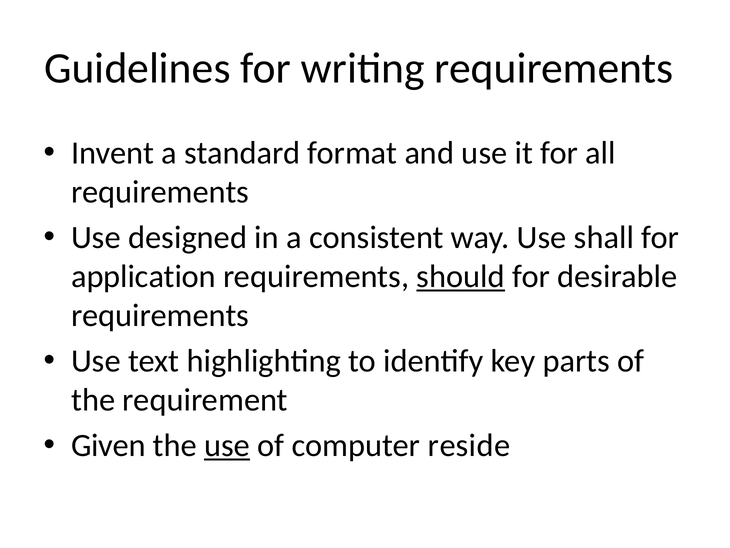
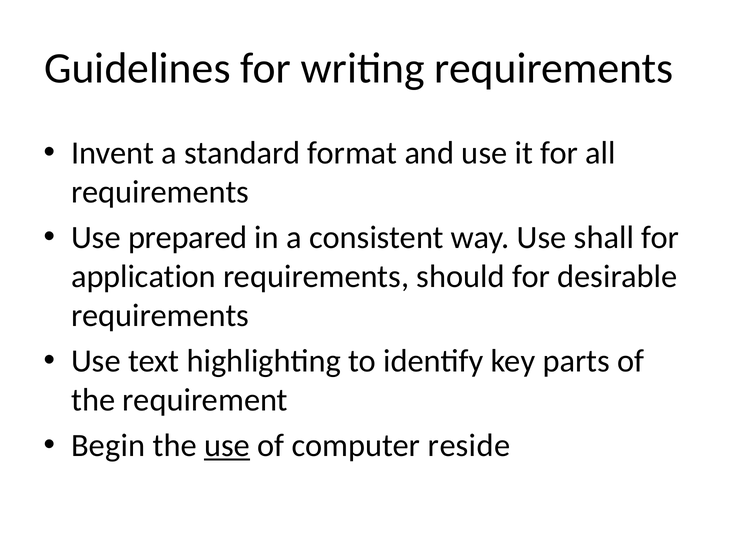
designed: designed -> prepared
should underline: present -> none
Given: Given -> Begin
